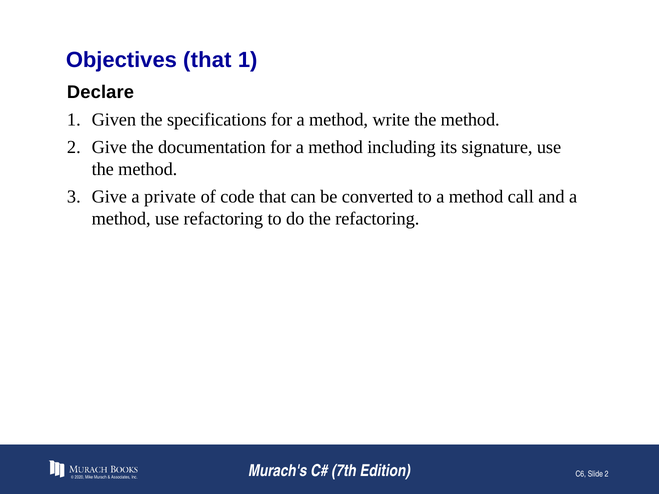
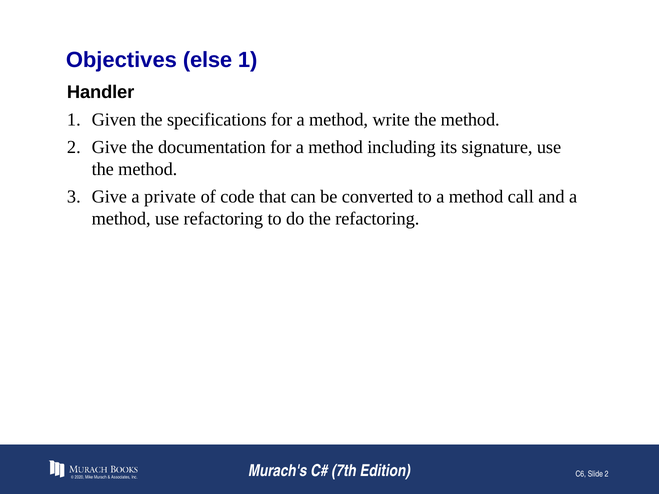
Objectives that: that -> else
Declare: Declare -> Handler
